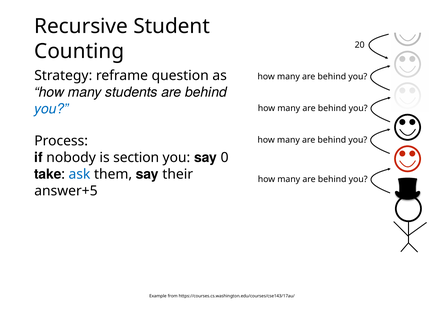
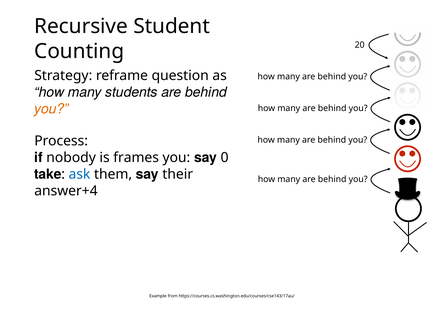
you at (51, 109) colour: blue -> orange
section: section -> frames
answer+5: answer+5 -> answer+4
